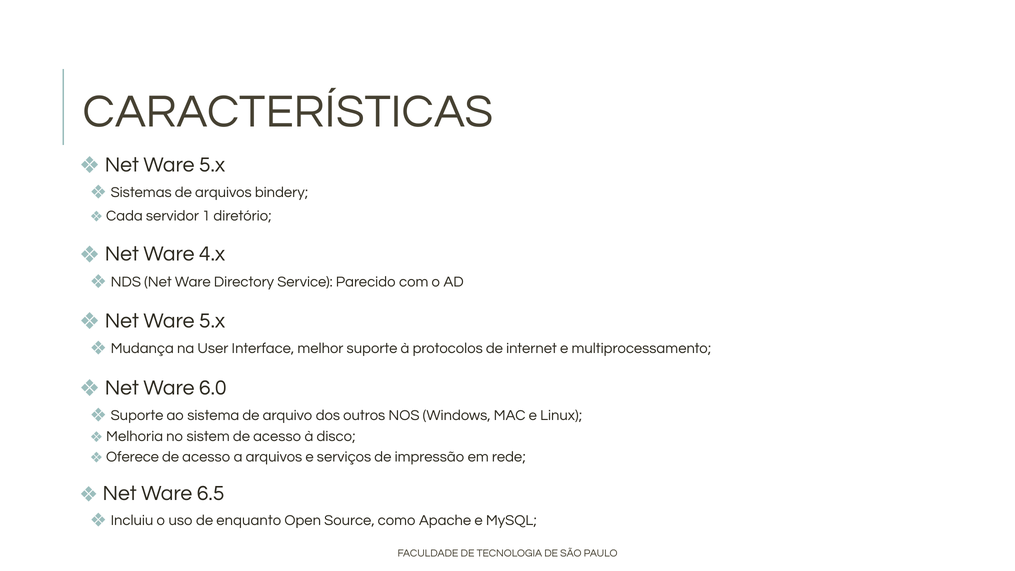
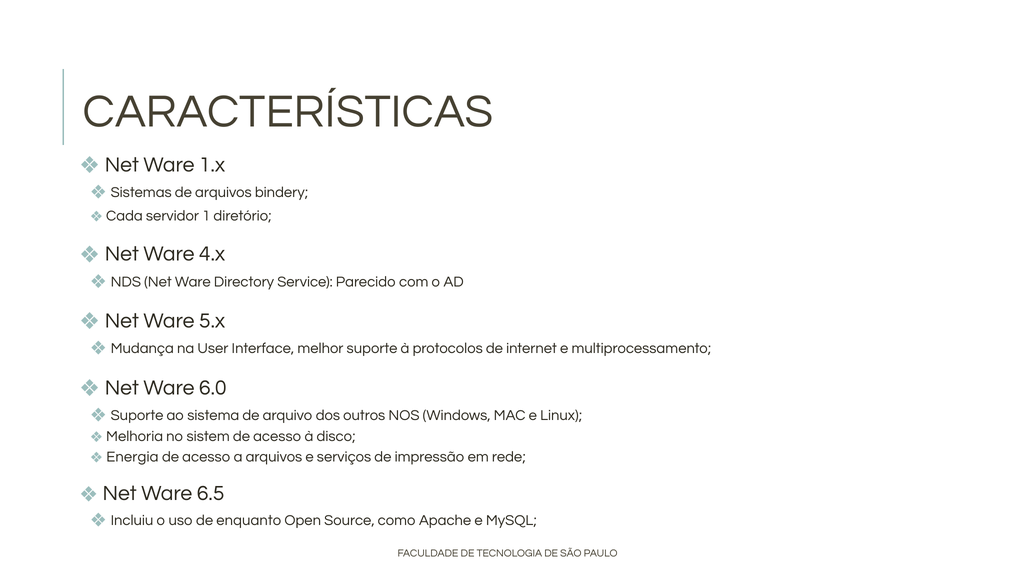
5.x at (212, 165): 5.x -> 1.x
Oferece: Oferece -> Energia
